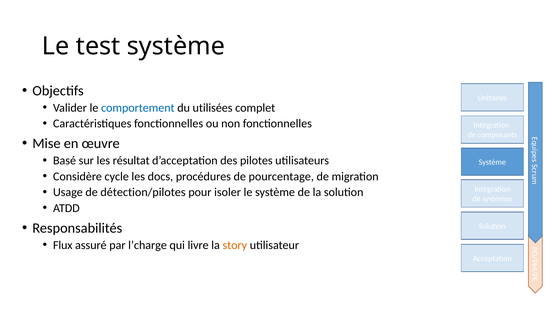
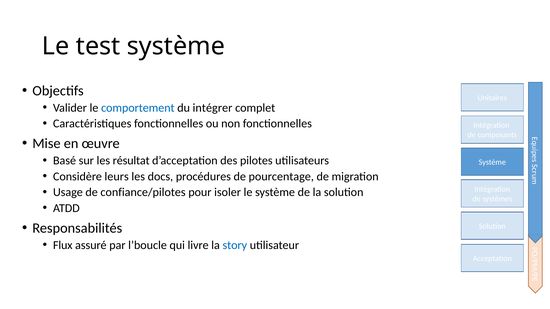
utilisées: utilisées -> intégrer
cycle: cycle -> leurs
détection/pilotes: détection/pilotes -> confiance/pilotes
l’charge: l’charge -> l’boucle
story colour: orange -> blue
